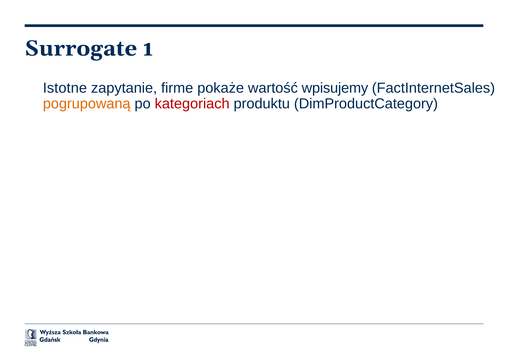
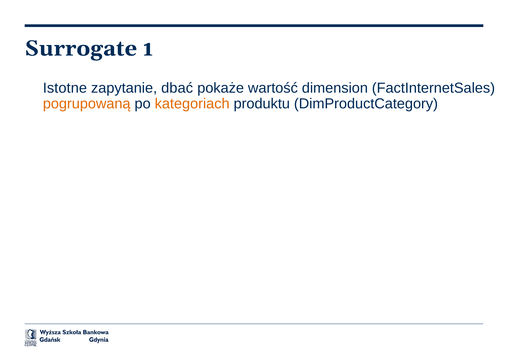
firme: firme -> dbać
wpisujemy: wpisujemy -> dimension
kategoriach colour: red -> orange
